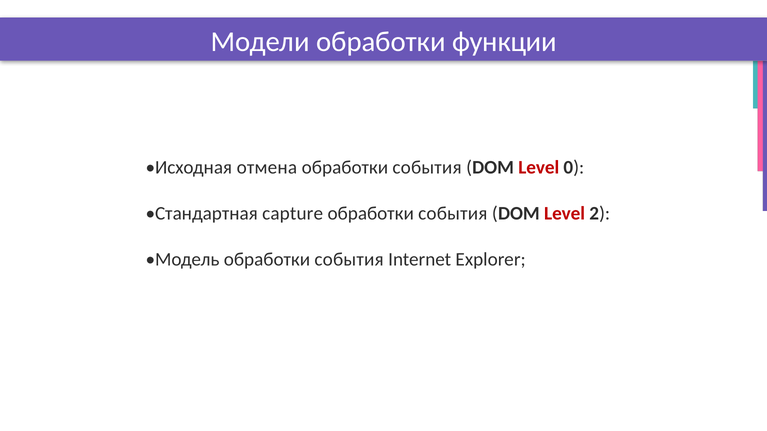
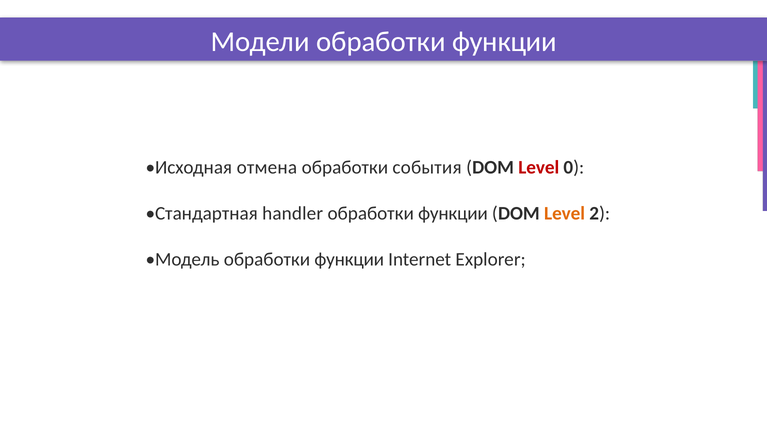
capture: capture -> handler
события at (453, 214): события -> функции
Level at (565, 214) colour: red -> orange
Модель обработки события: события -> функции
